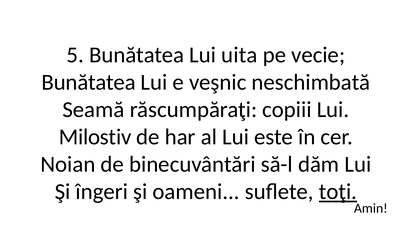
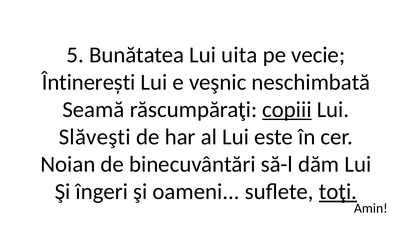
Bunătatea at (89, 82): Bunătatea -> Întinerești
copiii underline: none -> present
Milostiv: Milostiv -> Slăveşti
